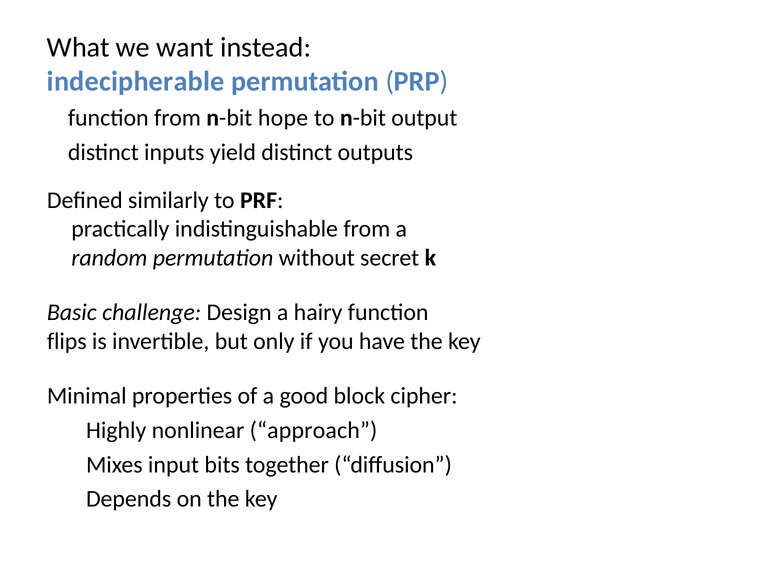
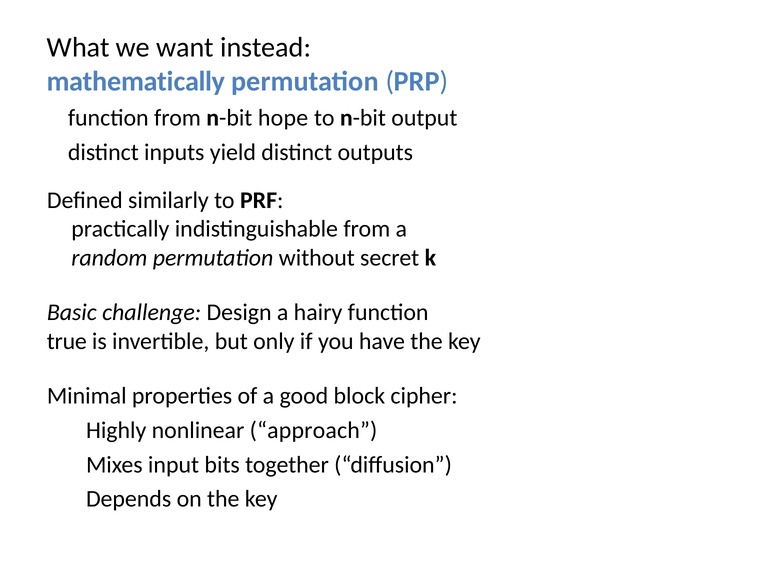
indecipherable: indecipherable -> mathematically
flips: flips -> true
